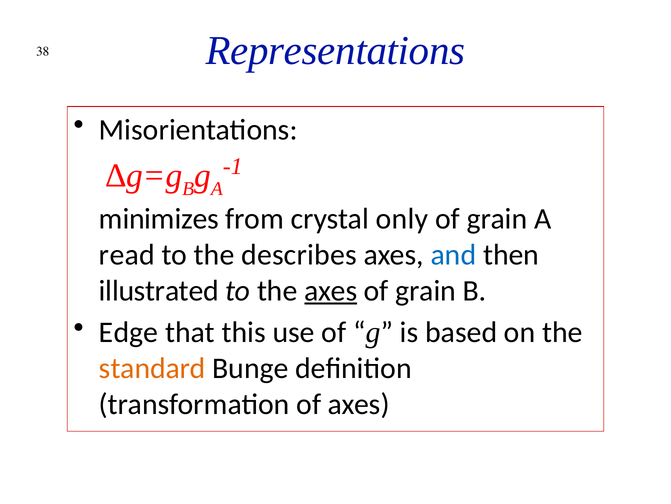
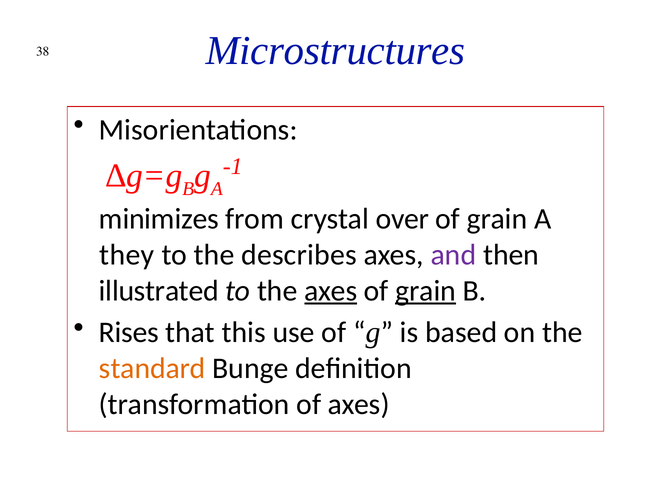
Representations: Representations -> Microstructures
only: only -> over
read: read -> they
and colour: blue -> purple
grain at (426, 290) underline: none -> present
Edge: Edge -> Rises
